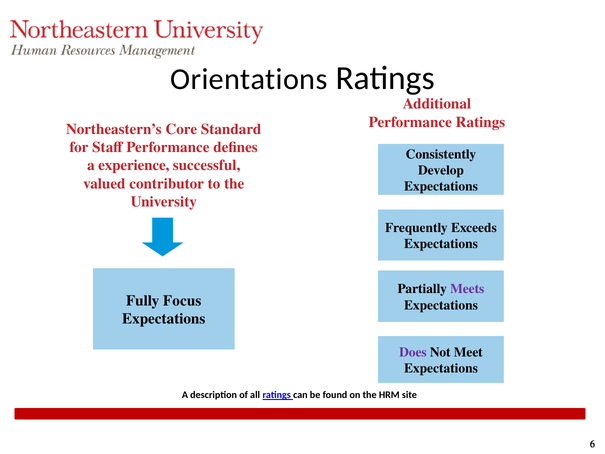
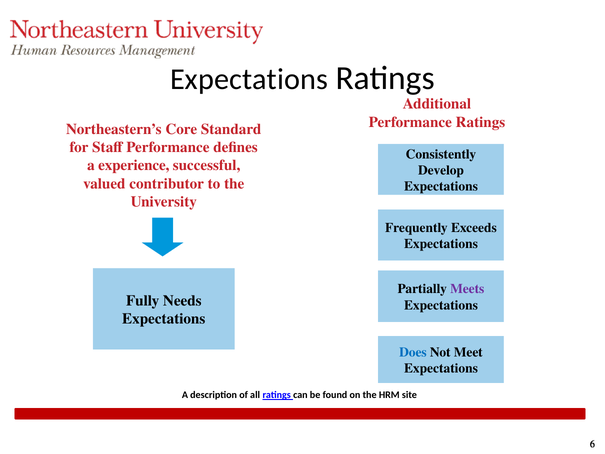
Orientations at (249, 79): Orientations -> Expectations
Focus: Focus -> Needs
Does colour: purple -> blue
